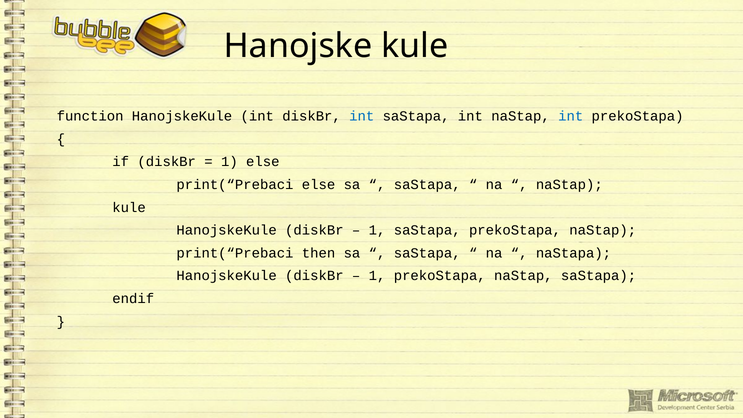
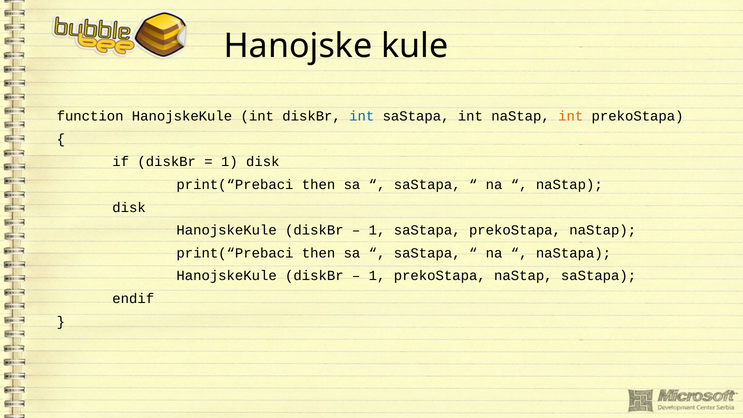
int at (571, 116) colour: blue -> orange
1 else: else -> disk
else at (319, 185): else -> then
kule at (129, 207): kule -> disk
